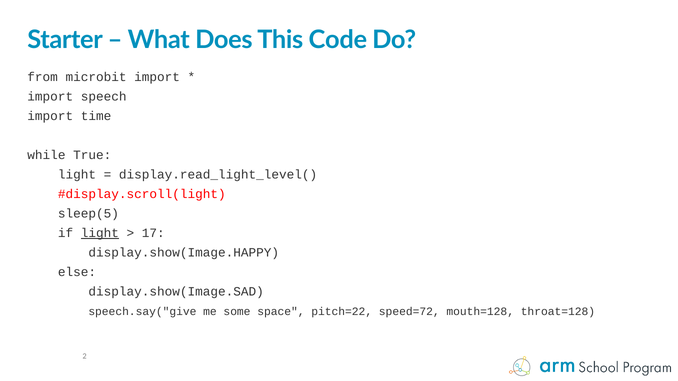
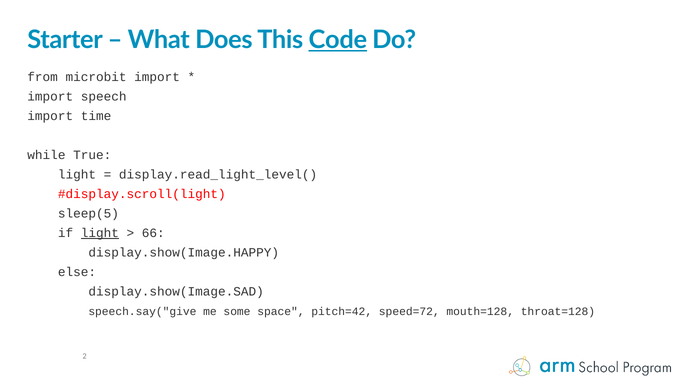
Code underline: none -> present
17: 17 -> 66
pitch=22: pitch=22 -> pitch=42
